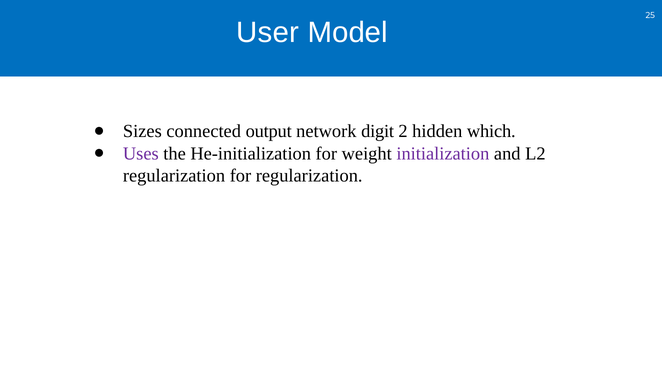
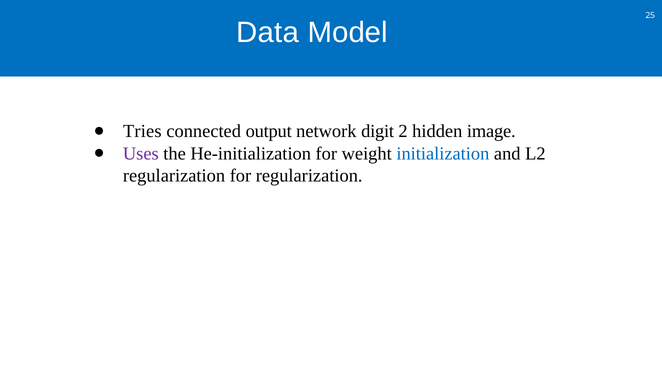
User: User -> Data
Sizes: Sizes -> Tries
which: which -> image
initialization colour: purple -> blue
